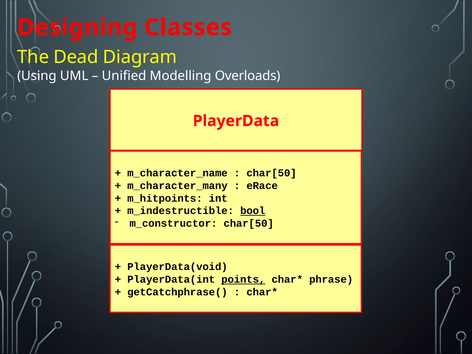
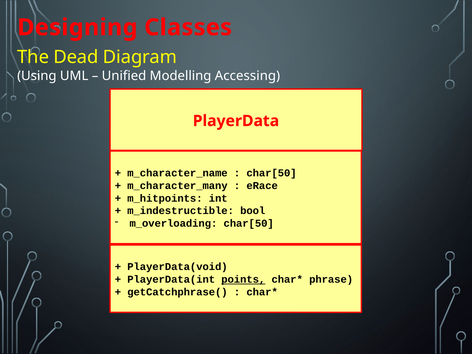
Overloads: Overloads -> Accessing
bool underline: present -> none
m_constructor: m_constructor -> m_overloading
